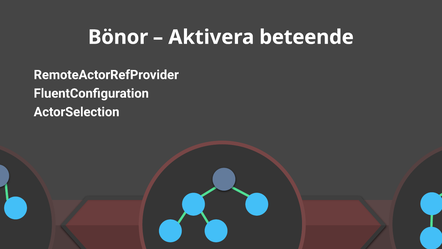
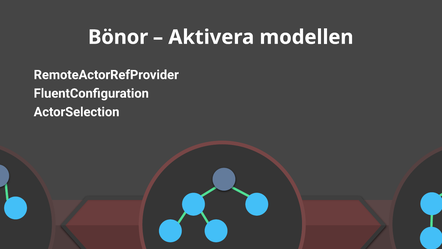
beteende: beteende -> modellen
